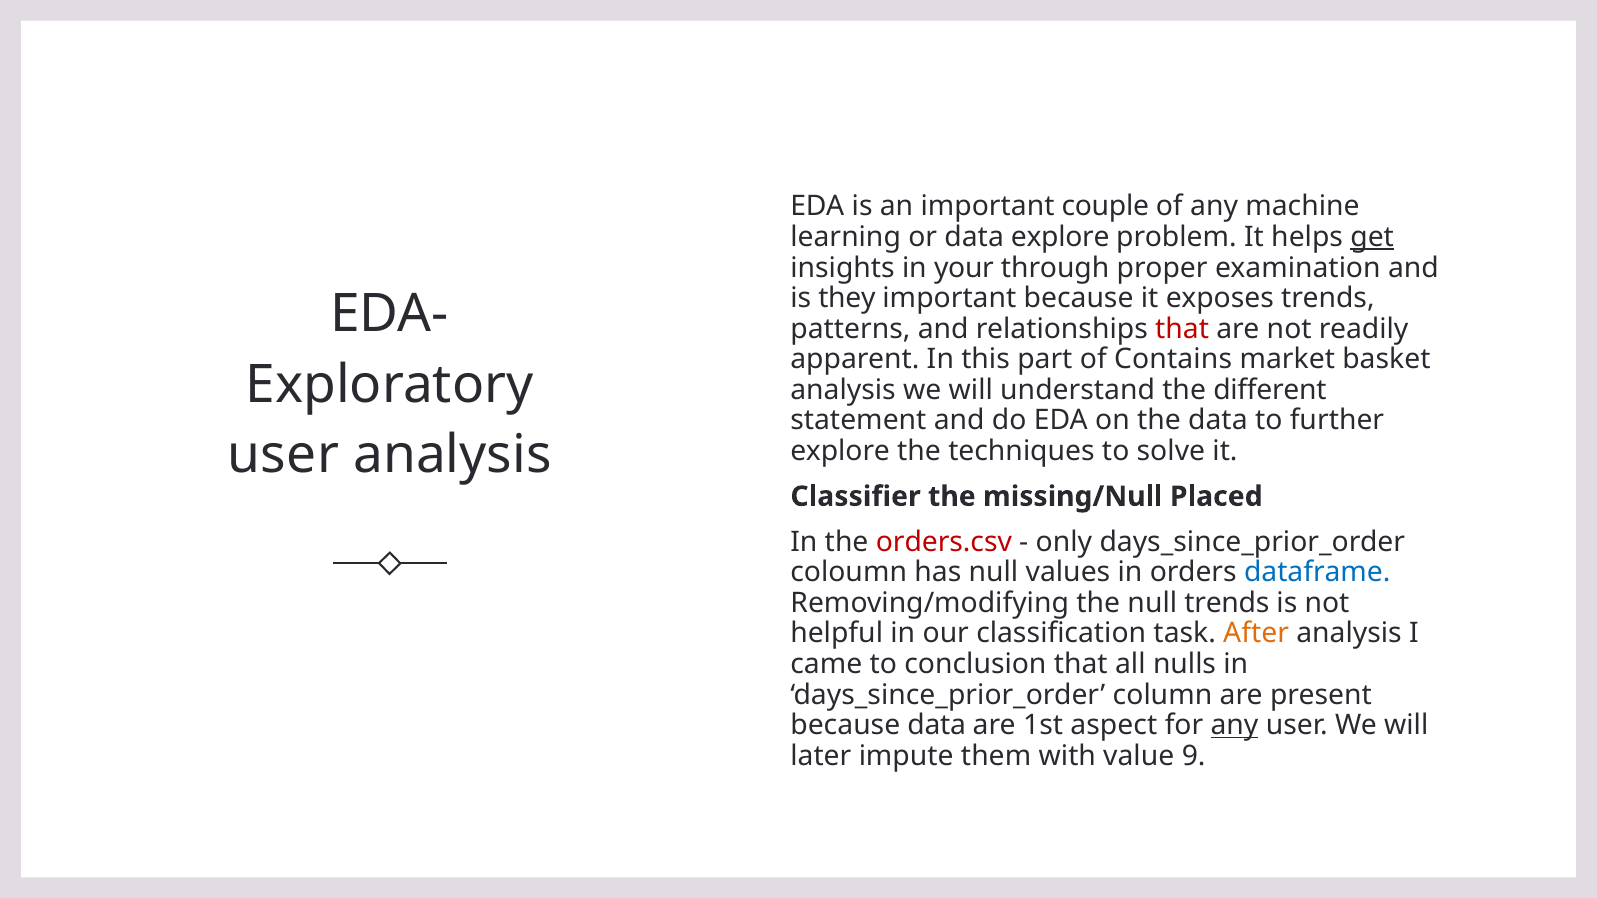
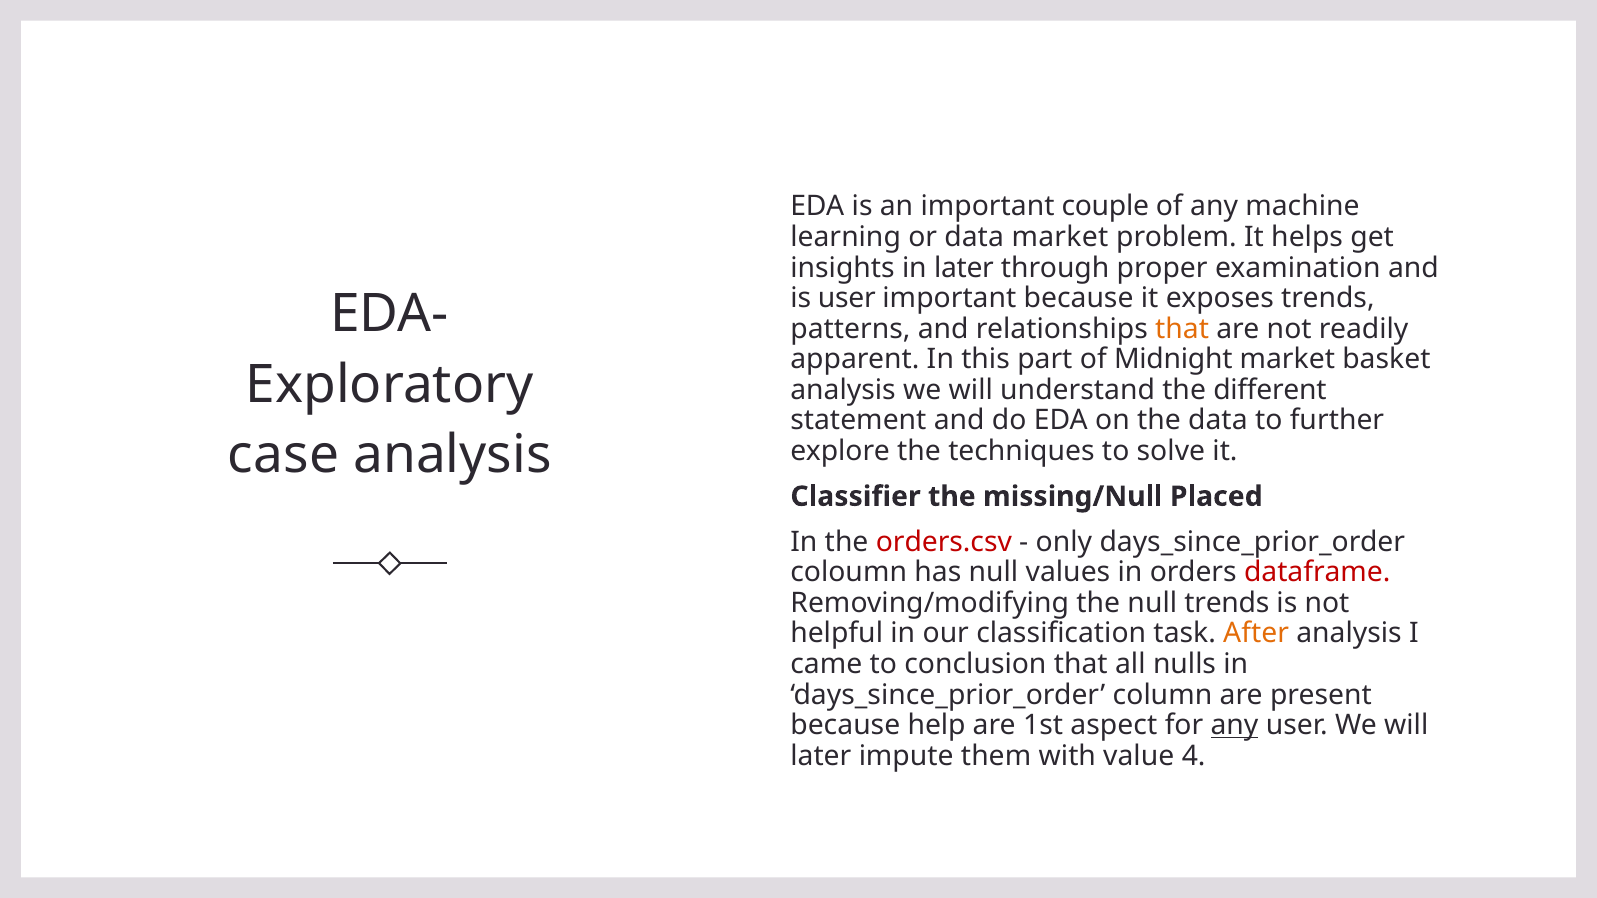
data explore: explore -> market
get underline: present -> none
in your: your -> later
is they: they -> user
that at (1182, 329) colour: red -> orange
Contains: Contains -> Midnight
user at (283, 455): user -> case
dataframe colour: blue -> red
because data: data -> help
9: 9 -> 4
